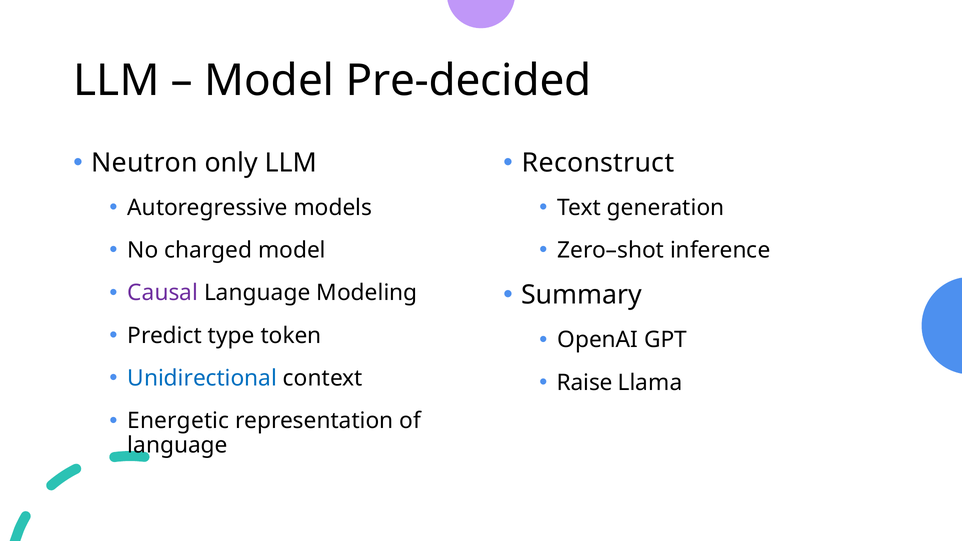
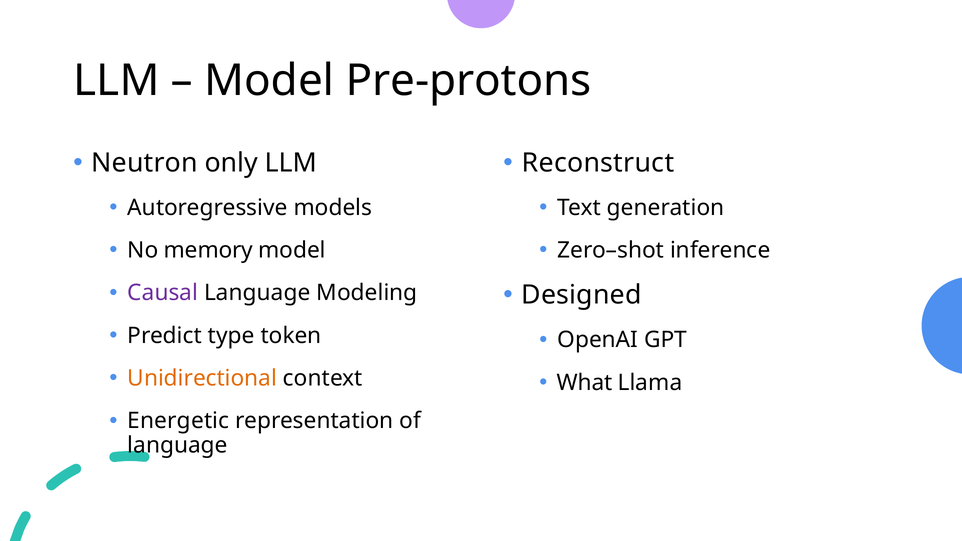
Pre-decided: Pre-decided -> Pre-protons
charged: charged -> memory
Summary: Summary -> Designed
Unidirectional colour: blue -> orange
Raise: Raise -> What
